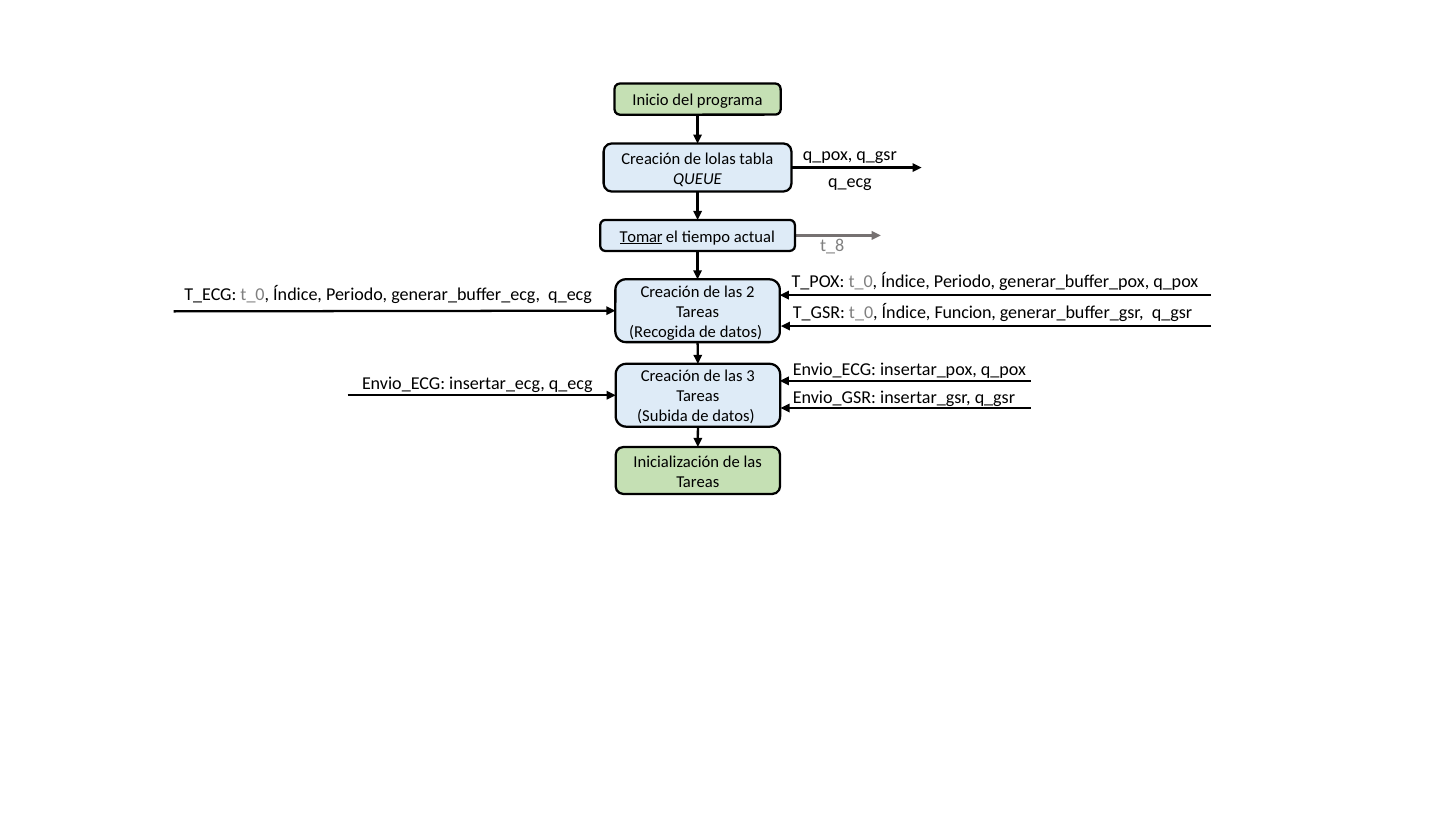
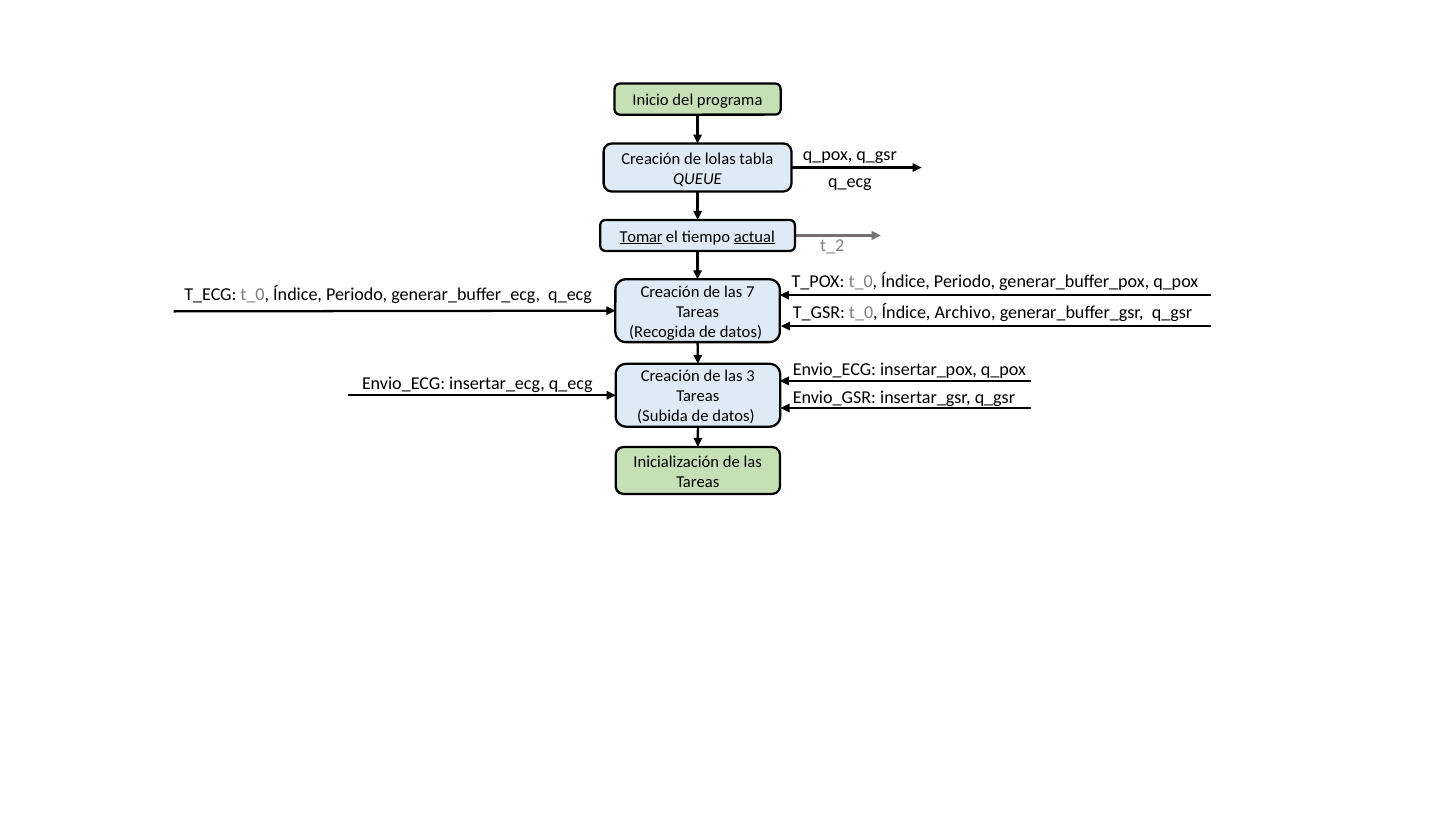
actual underline: none -> present
t_8: t_8 -> t_2
2: 2 -> 7
Funcion: Funcion -> Archivo
